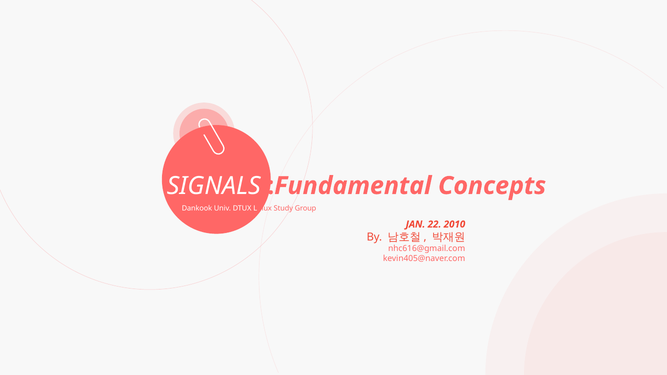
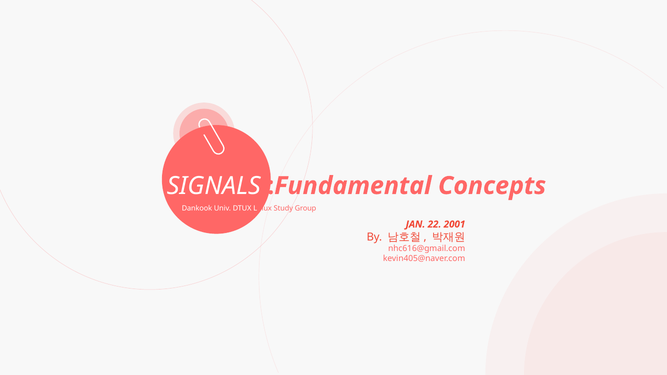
2010: 2010 -> 2001
